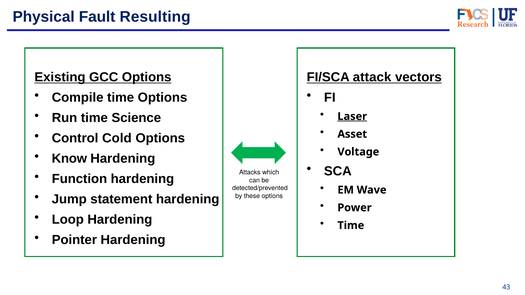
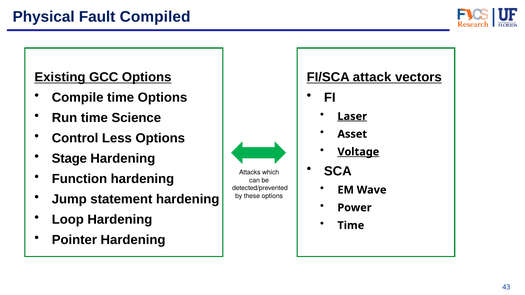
Resulting: Resulting -> Compiled
Cold: Cold -> Less
Voltage underline: none -> present
Know: Know -> Stage
